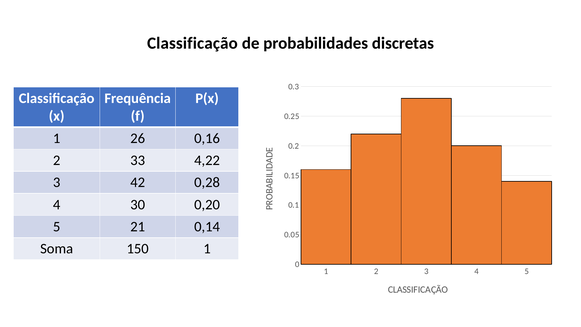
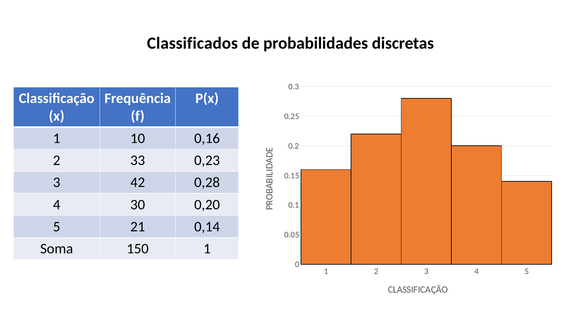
Classificação at (192, 43): Classificação -> Classificados
26: 26 -> 10
4,22: 4,22 -> 0,23
